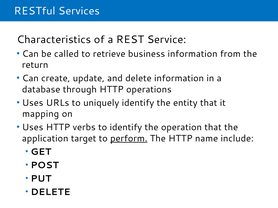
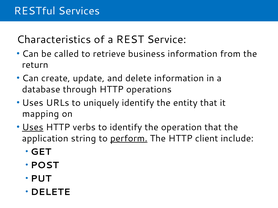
Uses at (33, 128) underline: none -> present
target: target -> string
name: name -> client
